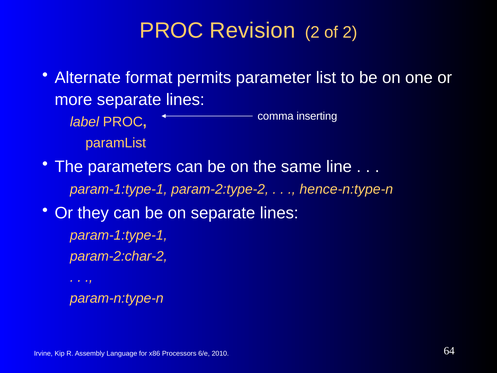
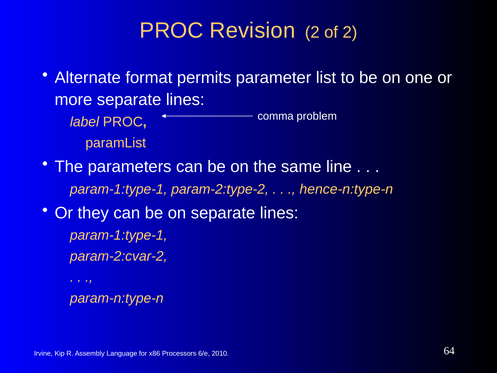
inserting: inserting -> problem
param-2:char-2: param-2:char-2 -> param-2:cvar-2
